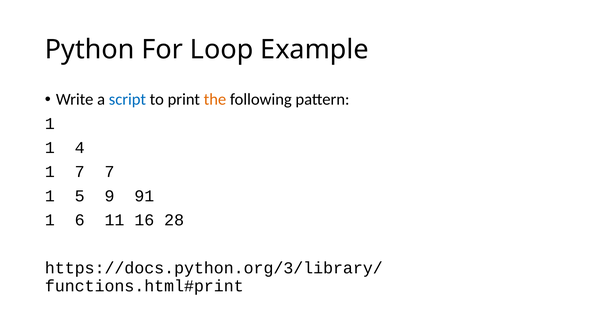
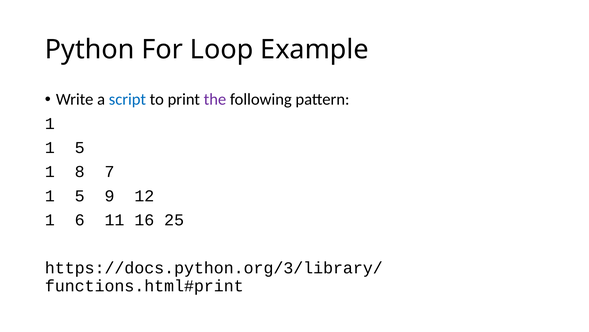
the colour: orange -> purple
4 at (80, 147): 4 -> 5
1 7: 7 -> 8
91: 91 -> 12
28: 28 -> 25
